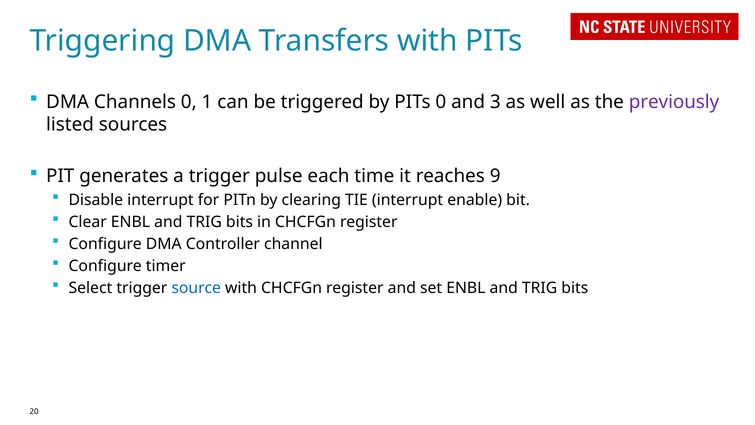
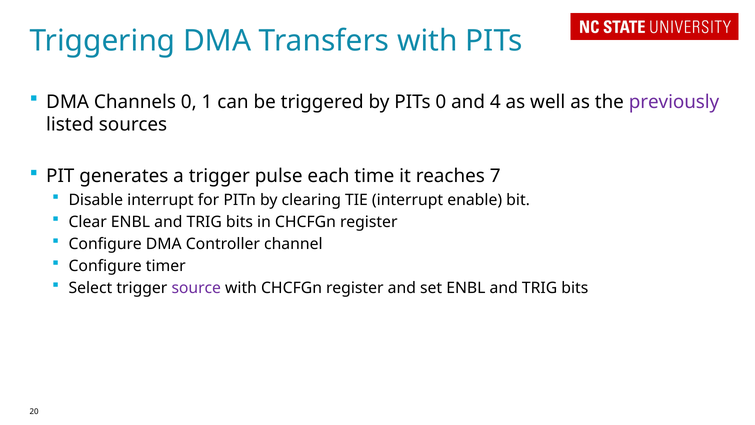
3: 3 -> 4
9: 9 -> 7
source colour: blue -> purple
